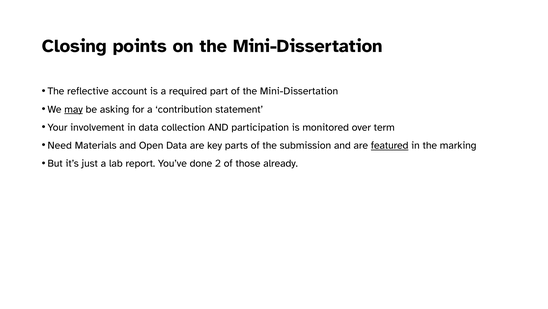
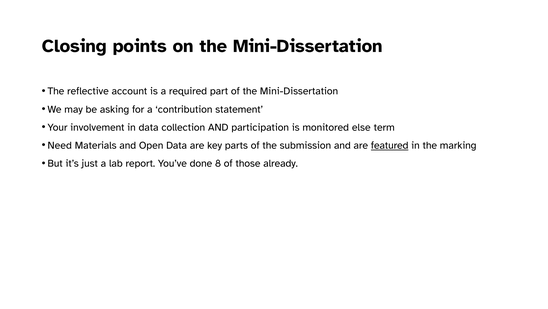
may underline: present -> none
over: over -> else
2: 2 -> 8
